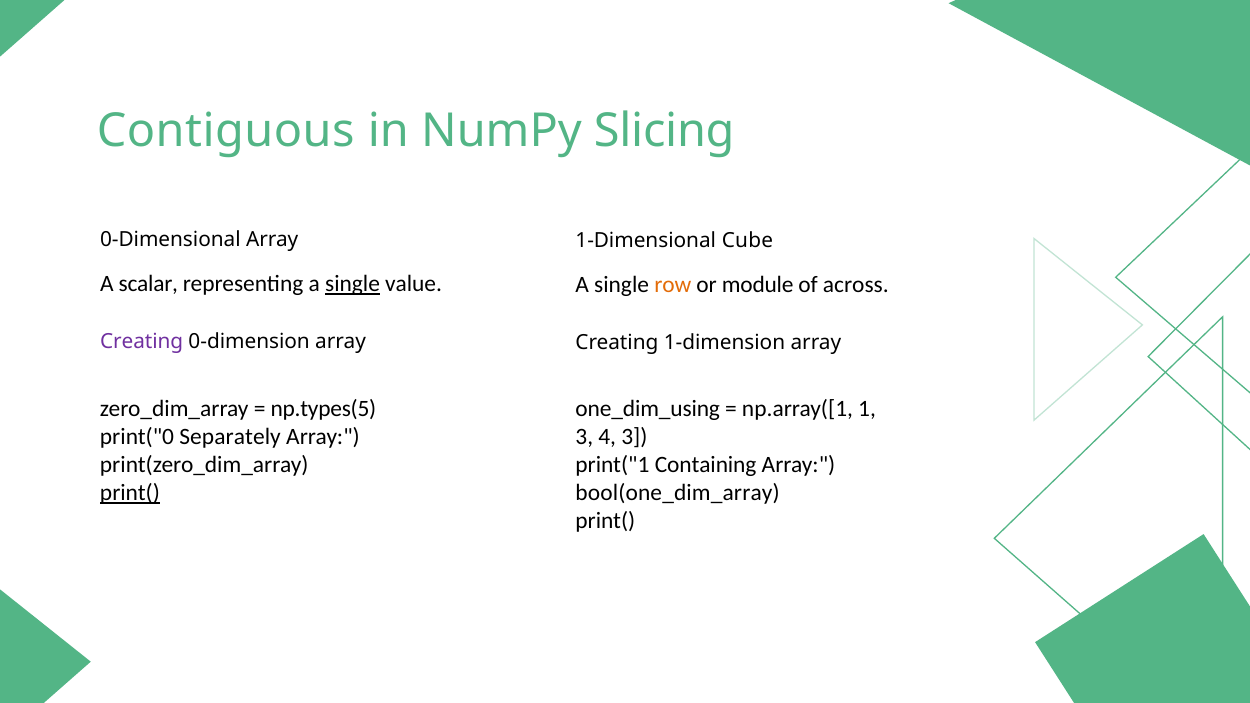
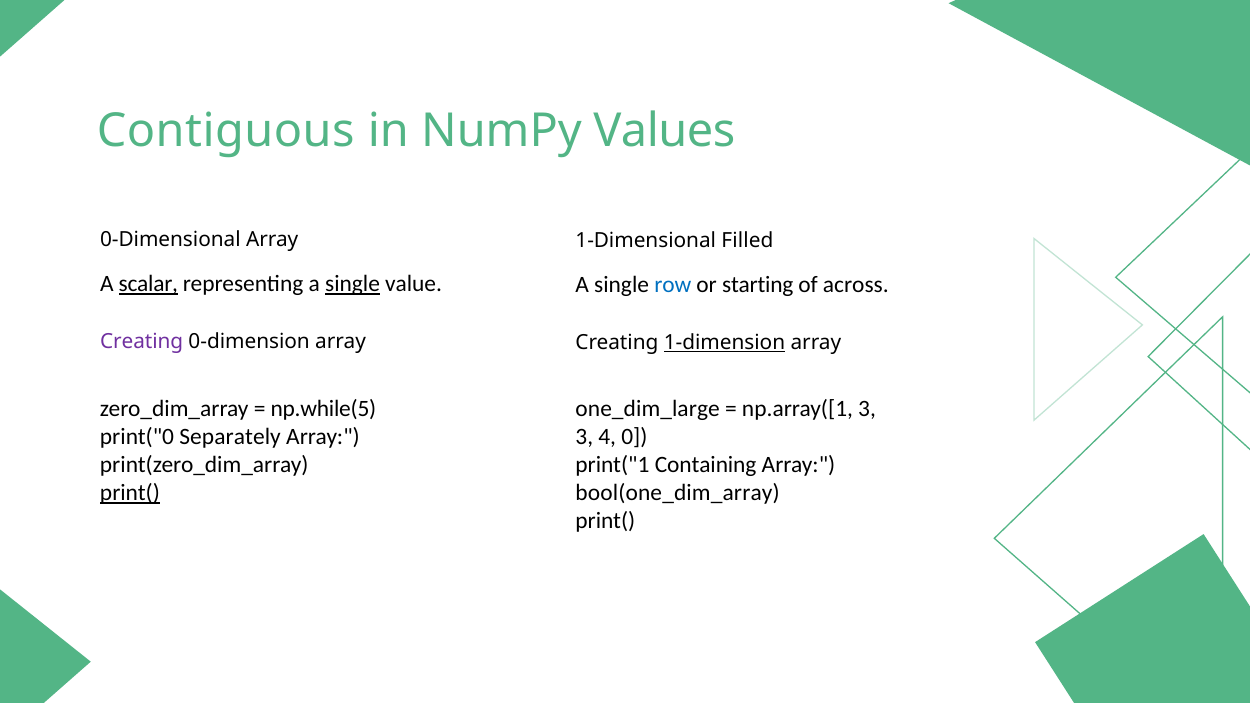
Slicing: Slicing -> Values
Cube: Cube -> Filled
scalar underline: none -> present
row colour: orange -> blue
module: module -> starting
1-dimension underline: none -> present
np.types(5: np.types(5 -> np.while(5
one_dim_using: one_dim_using -> one_dim_large
np.array([1 1: 1 -> 3
4 3: 3 -> 0
